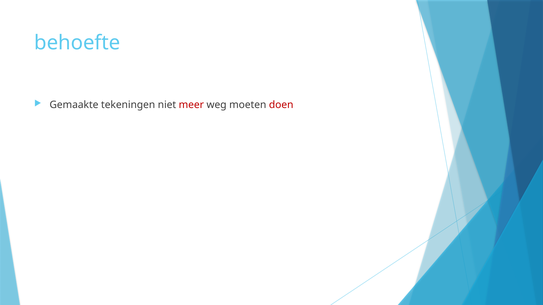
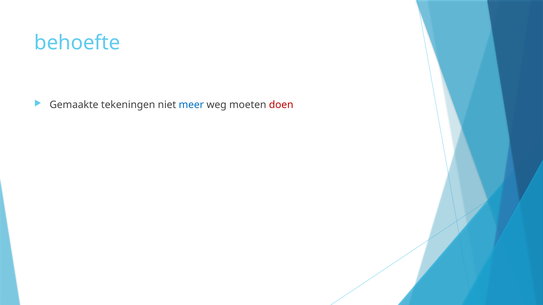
meer colour: red -> blue
